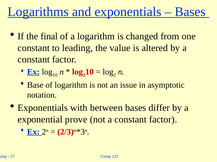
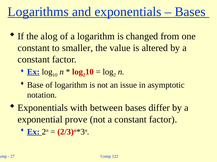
final: final -> alog
leading: leading -> smaller
